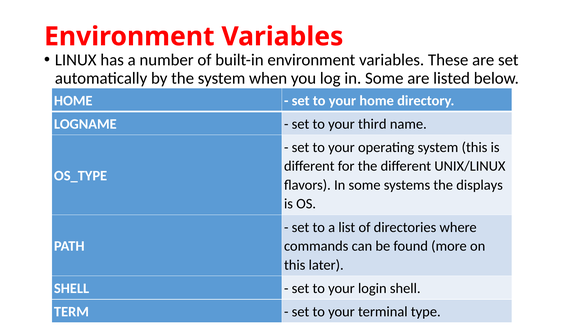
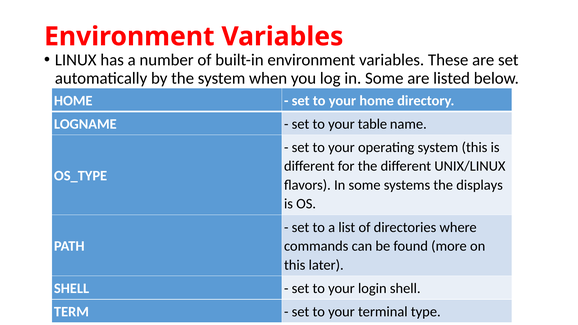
third: third -> table
